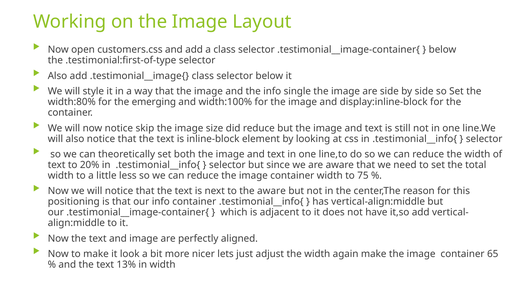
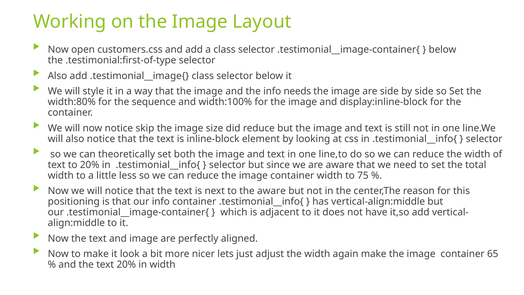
single: single -> needs
emerging: emerging -> sequence
text 13%: 13% -> 20%
